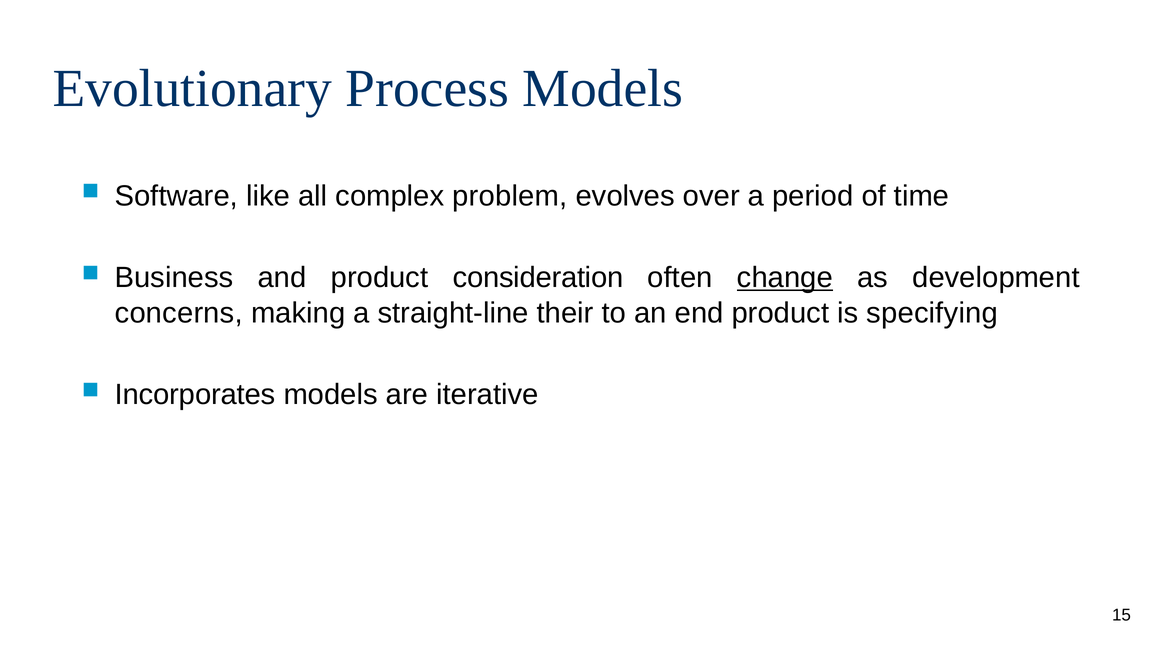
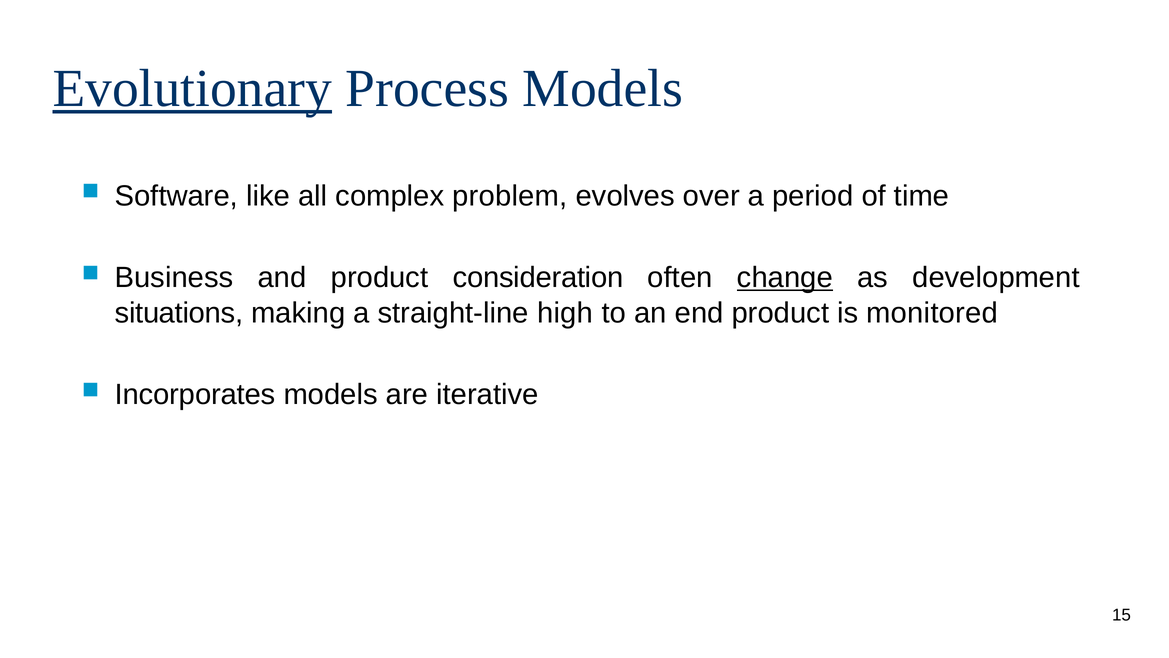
Evolutionary underline: none -> present
concerns: concerns -> situations
their: their -> high
specifying: specifying -> monitored
